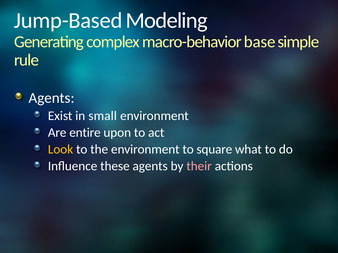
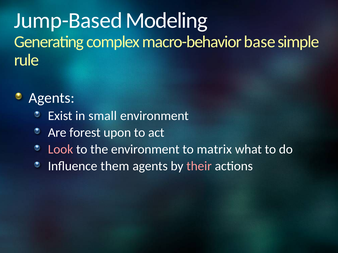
entire: entire -> forest
Look colour: yellow -> pink
square: square -> matrix
these: these -> them
